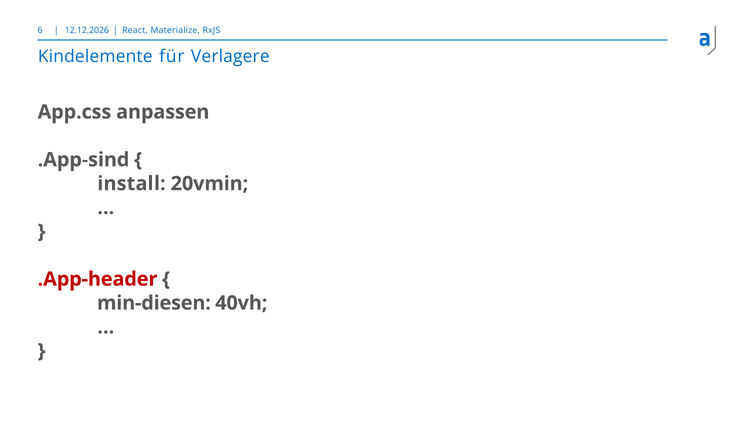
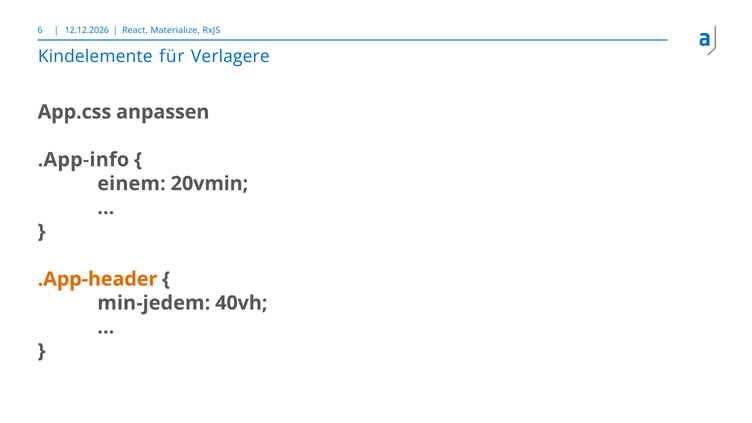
.App-sind: .App-sind -> .App-info
install: install -> einem
.App-header colour: red -> orange
min-diesen: min-diesen -> min-jedem
